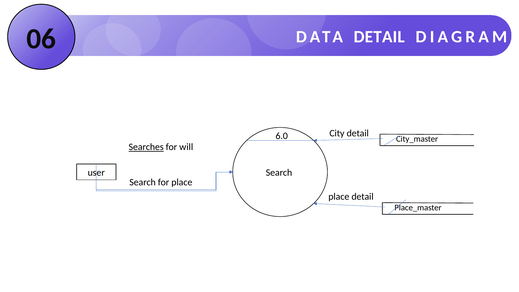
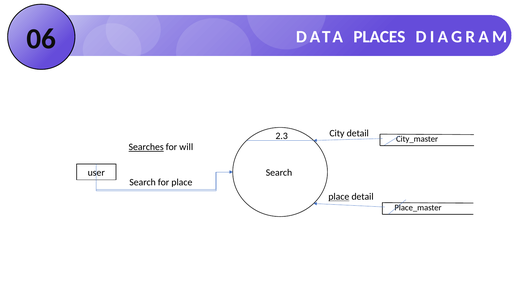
DETAIL at (379, 37): DETAIL -> PLACES
6.0: 6.0 -> 2.3
place at (339, 197) underline: none -> present
